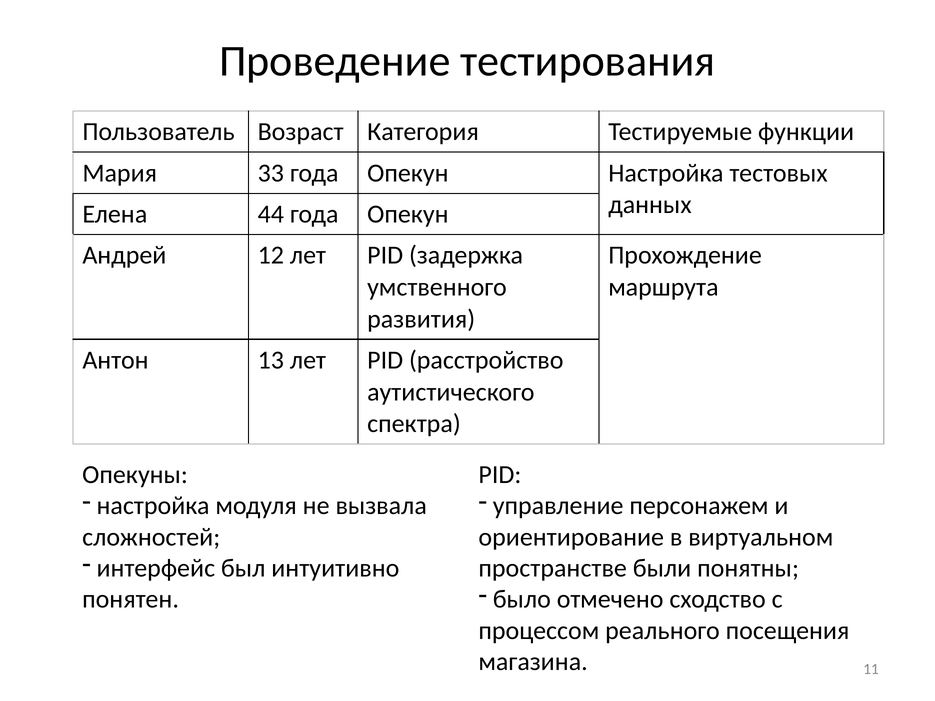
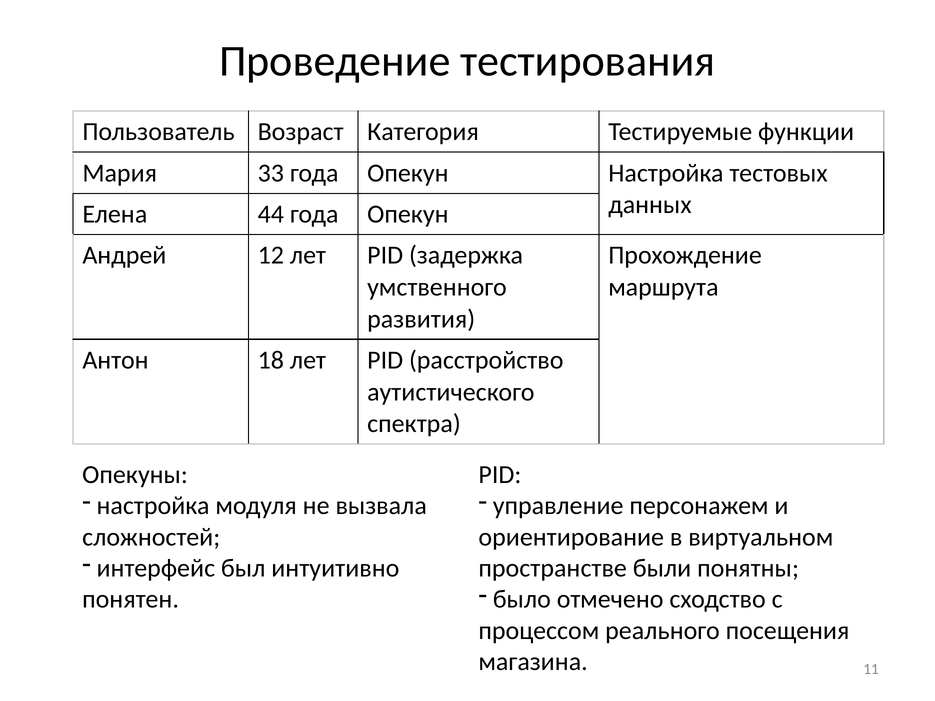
13: 13 -> 18
